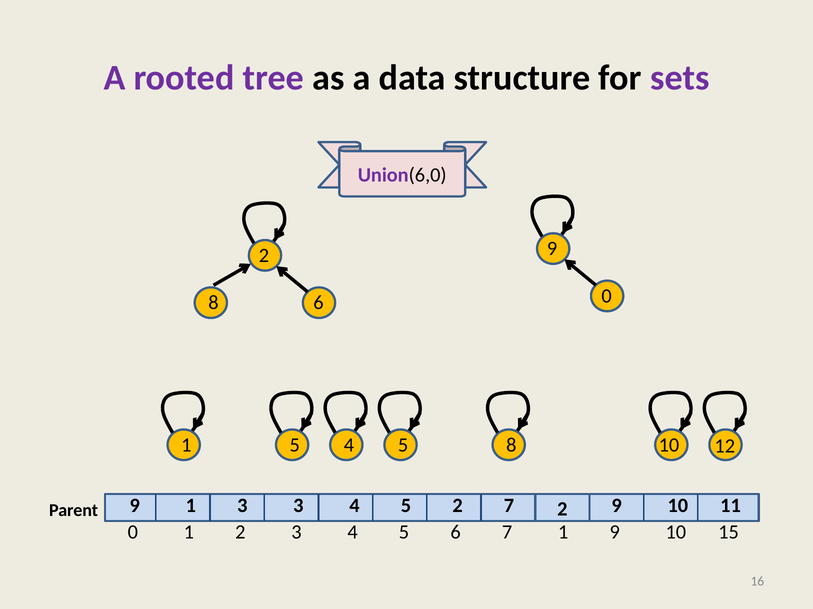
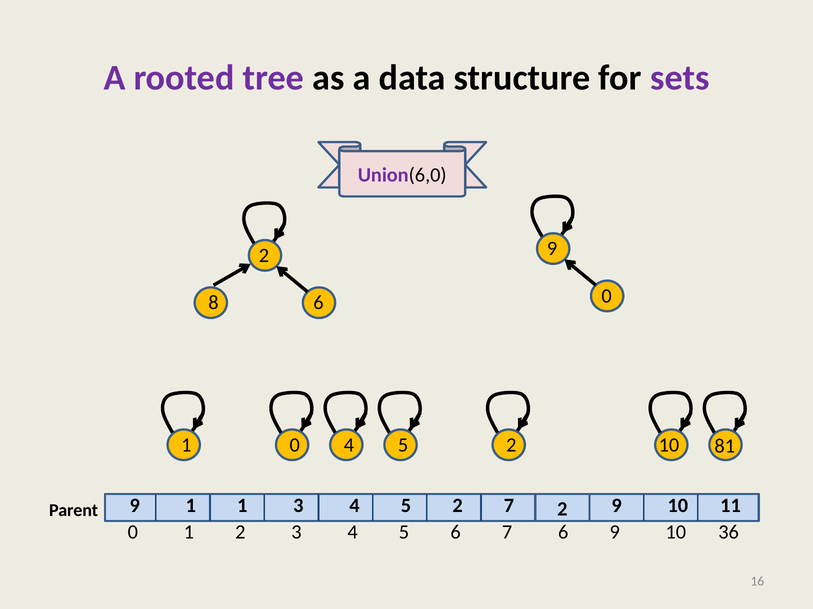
1 5: 5 -> 0
8 at (511, 445): 8 -> 2
12: 12 -> 81
1 3: 3 -> 1
7 1: 1 -> 6
15: 15 -> 36
